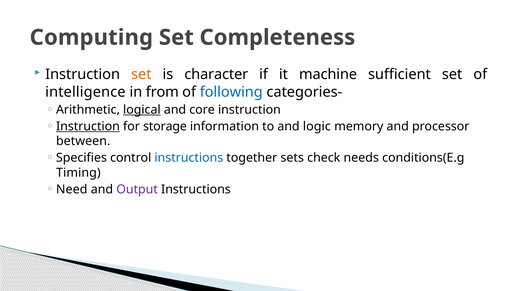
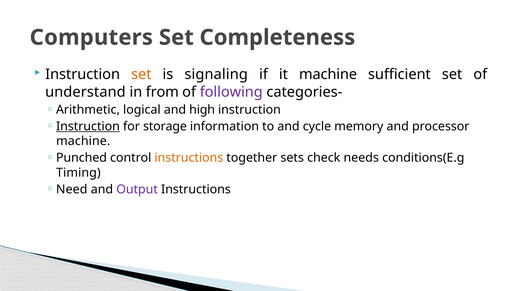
Computing: Computing -> Computers
character: character -> signaling
intelligence: intelligence -> understand
following colour: blue -> purple
logical underline: present -> none
core: core -> high
logic: logic -> cycle
between at (83, 141): between -> machine
Specifies: Specifies -> Punched
instructions at (189, 158) colour: blue -> orange
